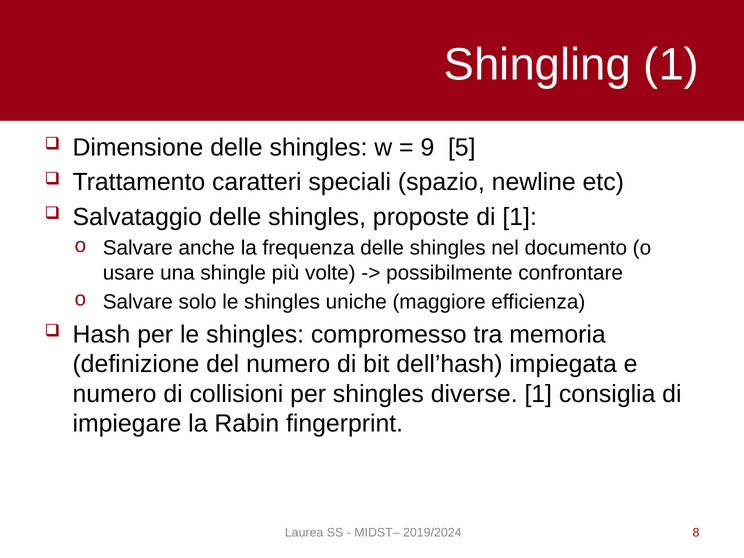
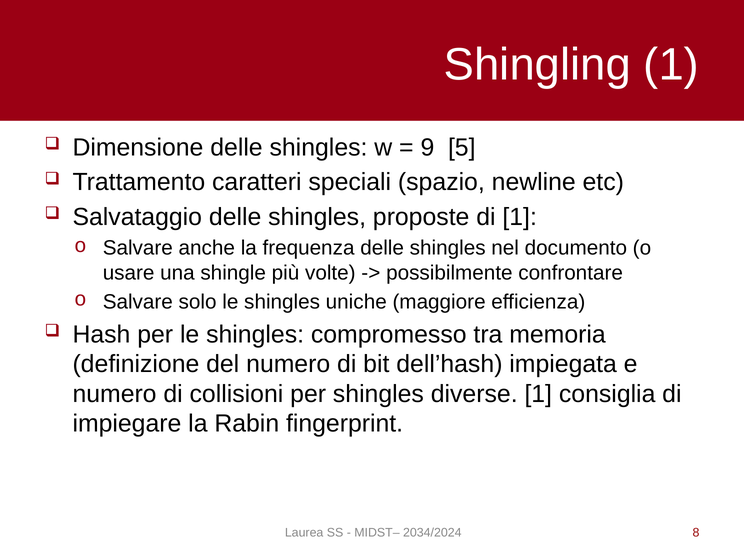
2019/2024: 2019/2024 -> 2034/2024
